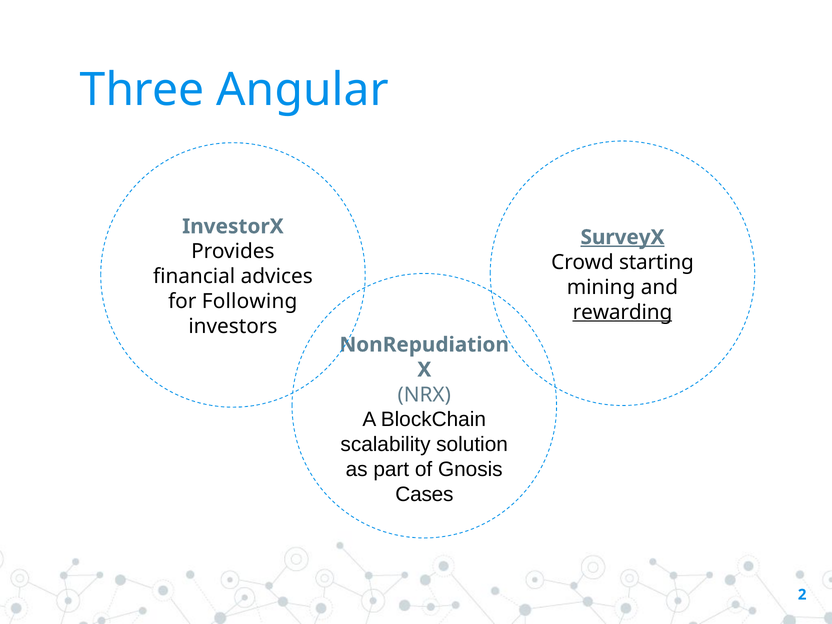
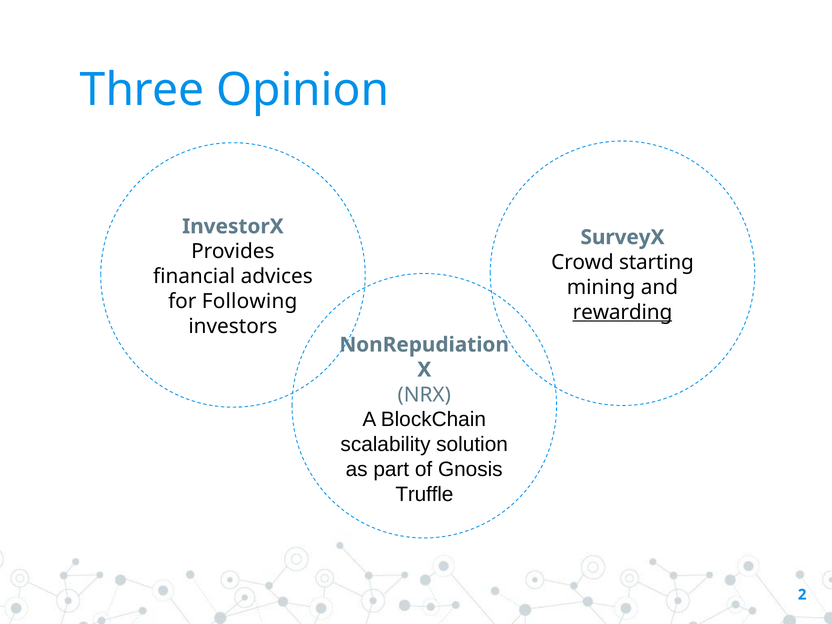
Angular: Angular -> Opinion
SurveyX underline: present -> none
Cases: Cases -> Truffle
